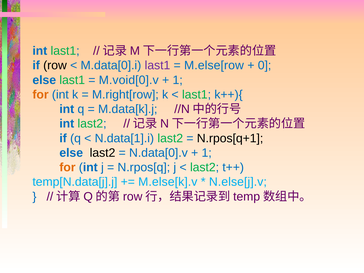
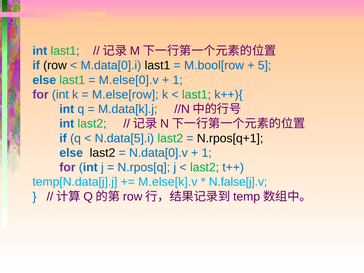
last1 at (157, 65) colour: purple -> black
M.else[row: M.else[row -> M.bool[row
0: 0 -> 5
M.void[0].v: M.void[0].v -> M.else[0].v
for at (41, 95) colour: orange -> purple
M.right[row: M.right[row -> M.else[row
N.data[1].i: N.data[1].i -> N.data[5].i
for at (67, 167) colour: orange -> purple
N.else[j].v: N.else[j].v -> N.false[j].v
